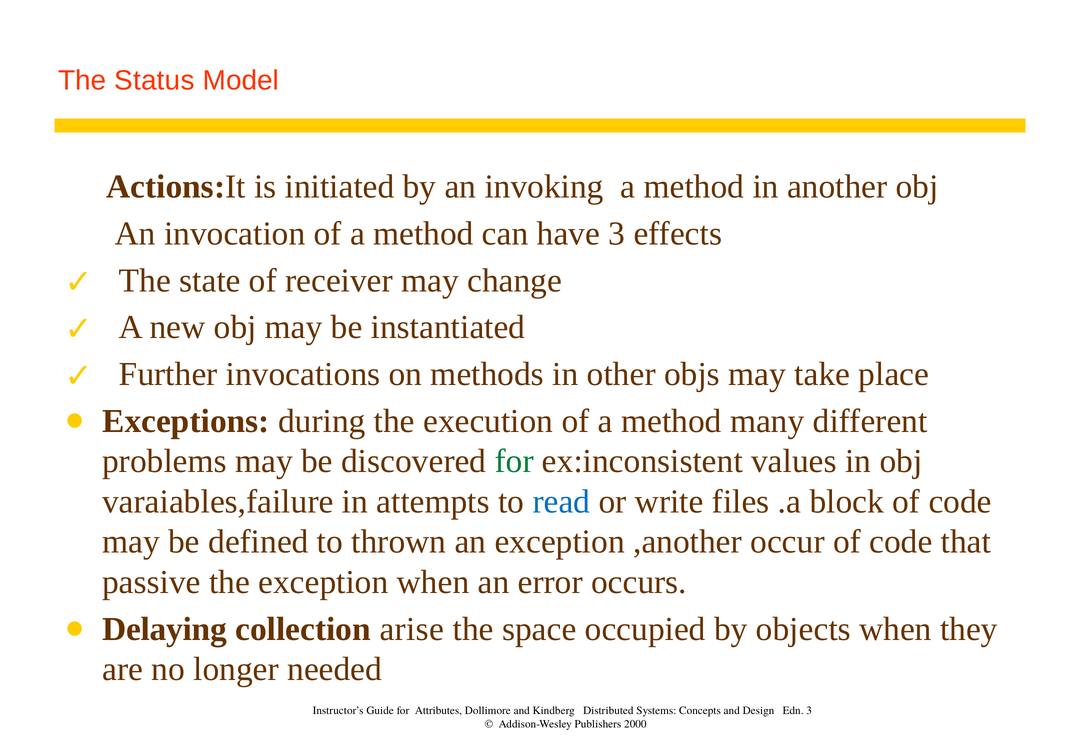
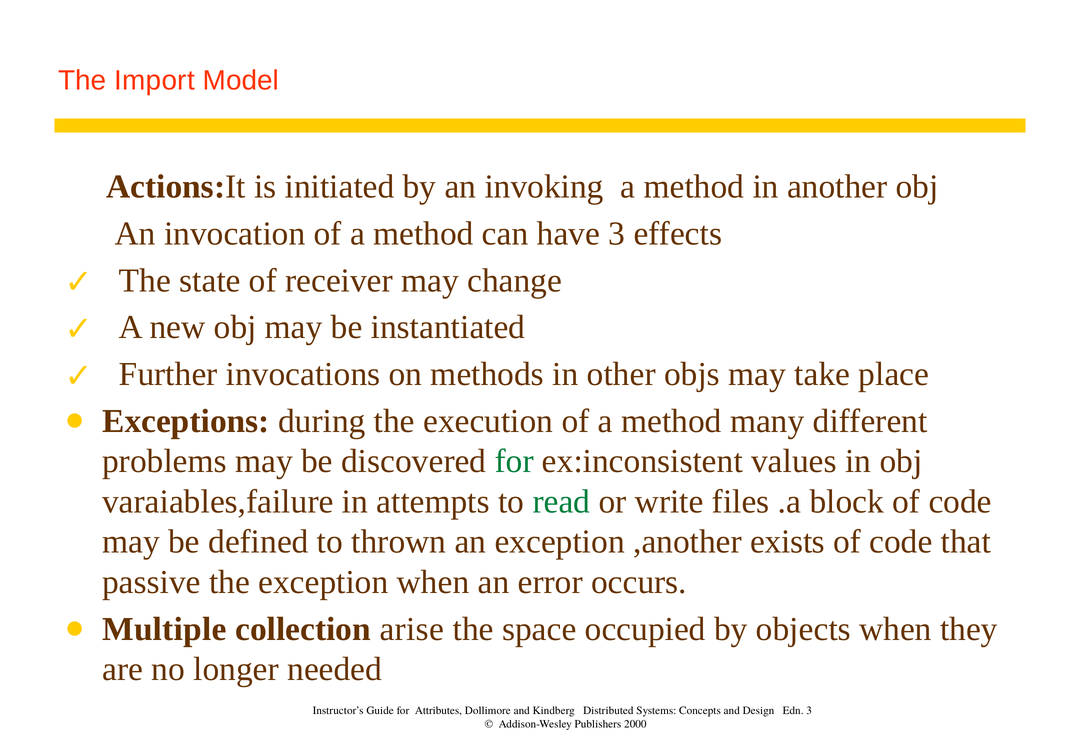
Status: Status -> Import
read colour: blue -> green
occur: occur -> exists
Delaying: Delaying -> Multiple
